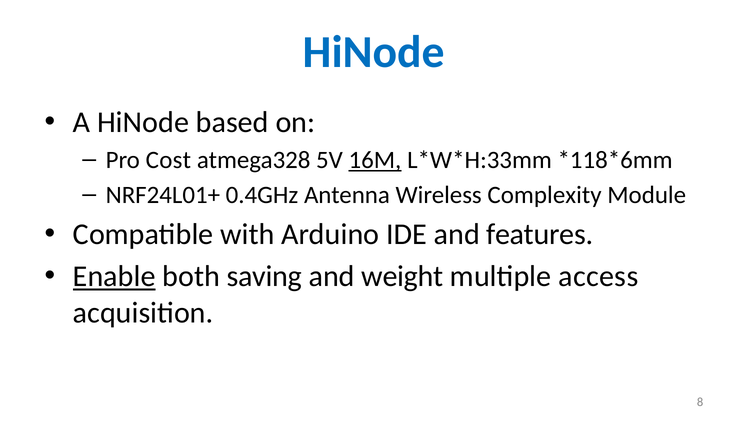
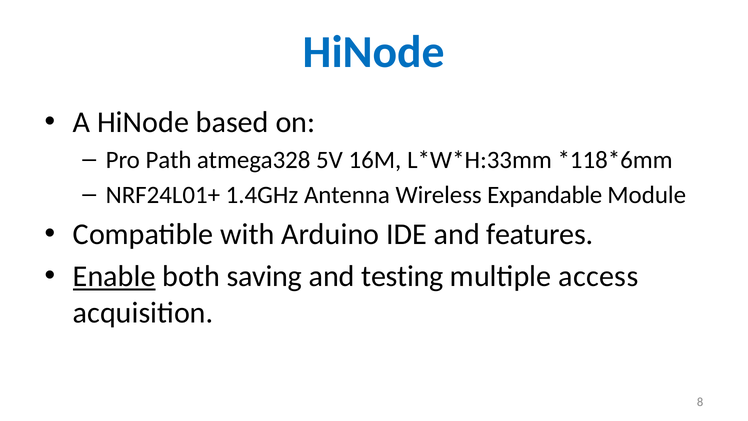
Cost: Cost -> Path
16M underline: present -> none
0.4GHz: 0.4GHz -> 1.4GHz
Complexity: Complexity -> Expandable
weight: weight -> testing
